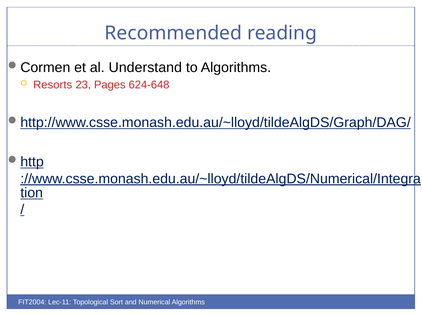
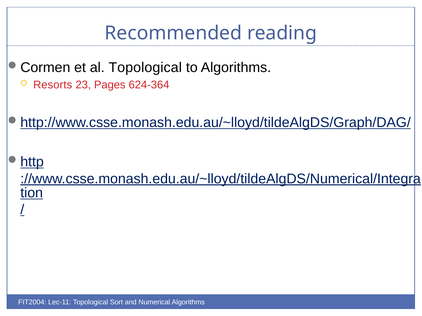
al Understand: Understand -> Topological
624-648: 624-648 -> 624-364
